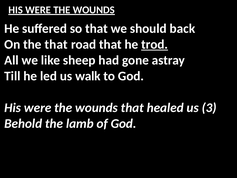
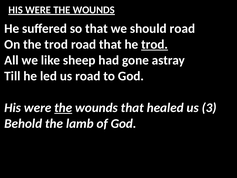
should back: back -> road
the that: that -> trod
us walk: walk -> road
the at (63, 108) underline: none -> present
